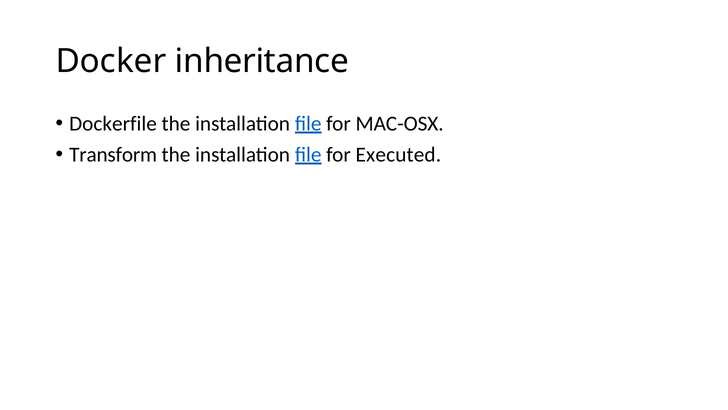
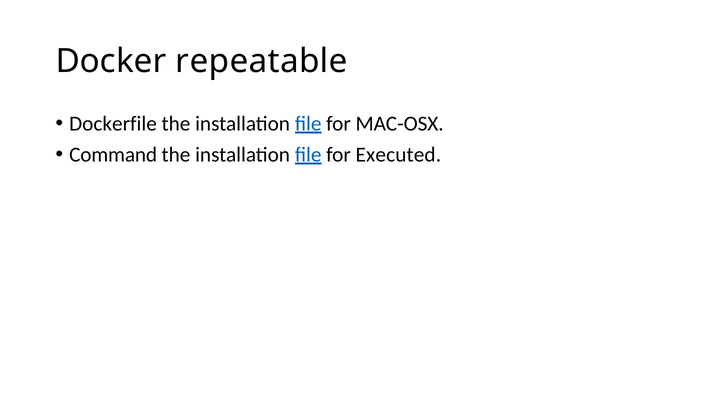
inheritance: inheritance -> repeatable
Transform: Transform -> Command
